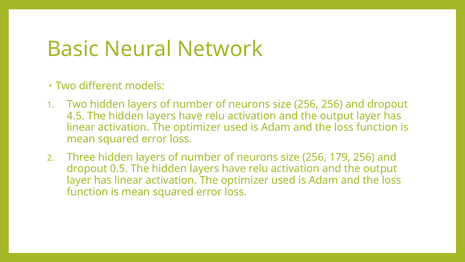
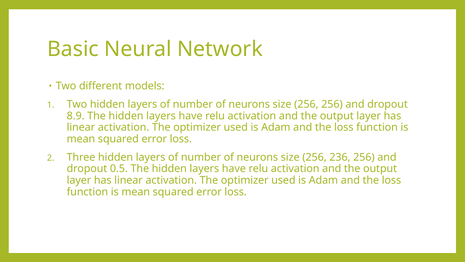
4.5: 4.5 -> 8.9
179: 179 -> 236
